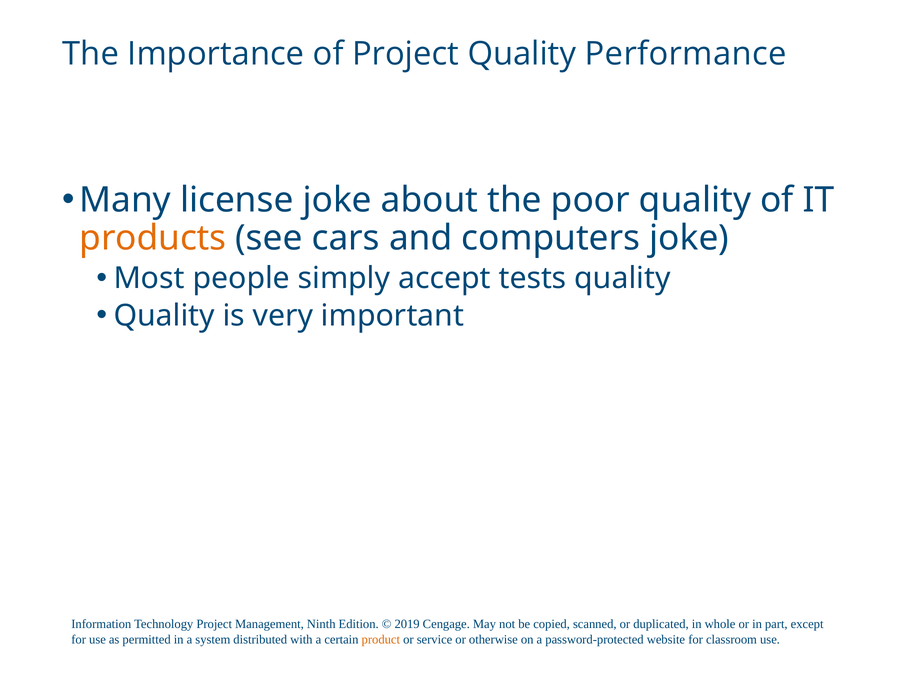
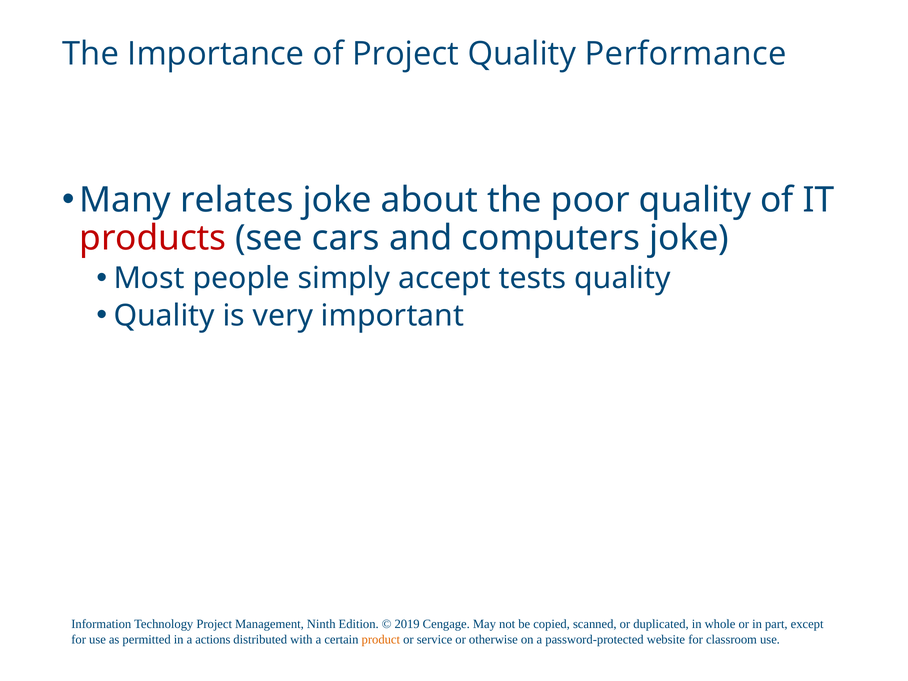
license: license -> relates
products colour: orange -> red
system: system -> actions
